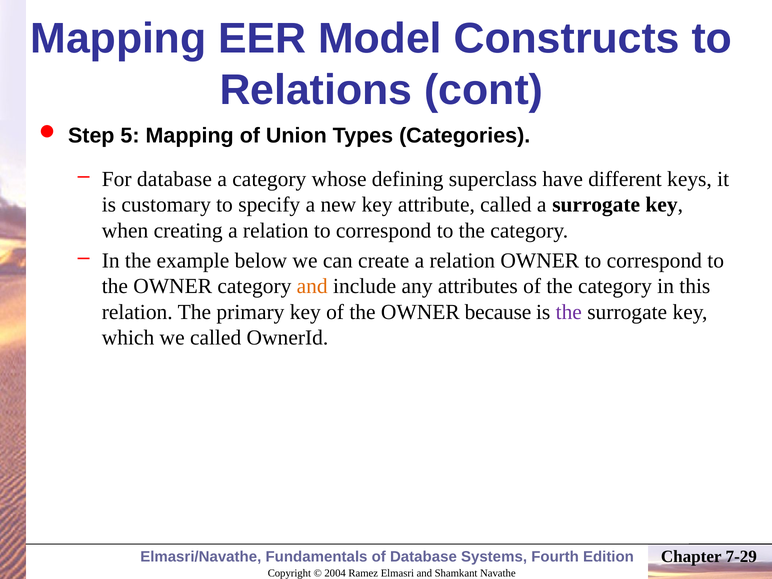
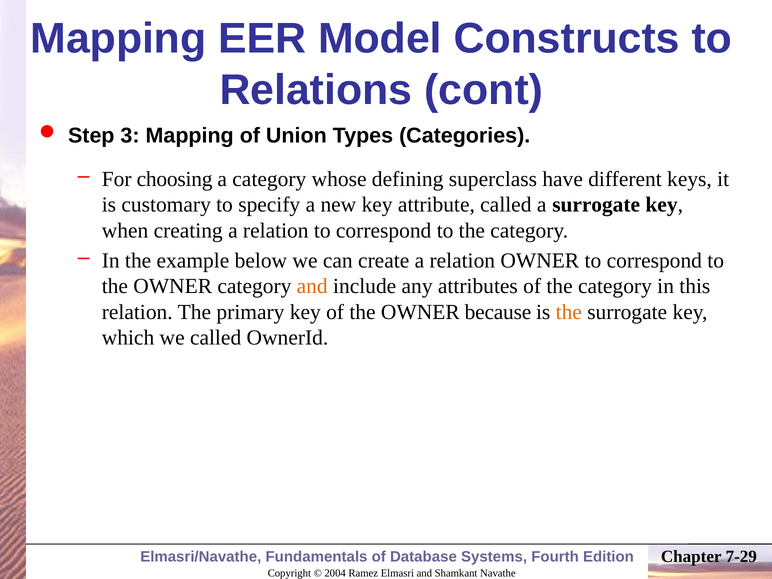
5: 5 -> 3
For database: database -> choosing
the at (569, 312) colour: purple -> orange
